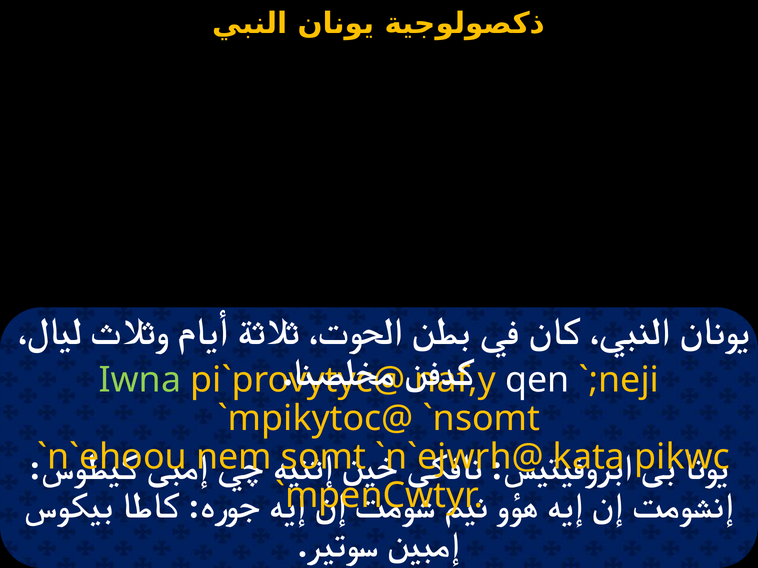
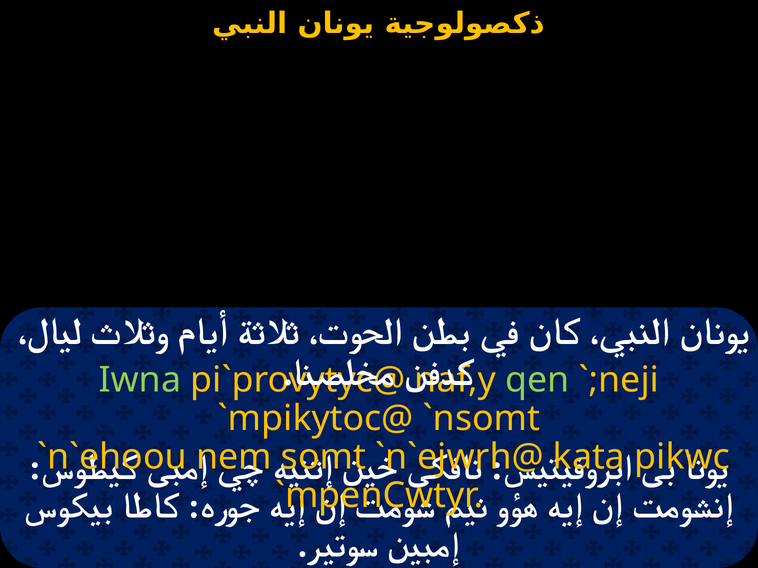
qen colour: white -> light green
